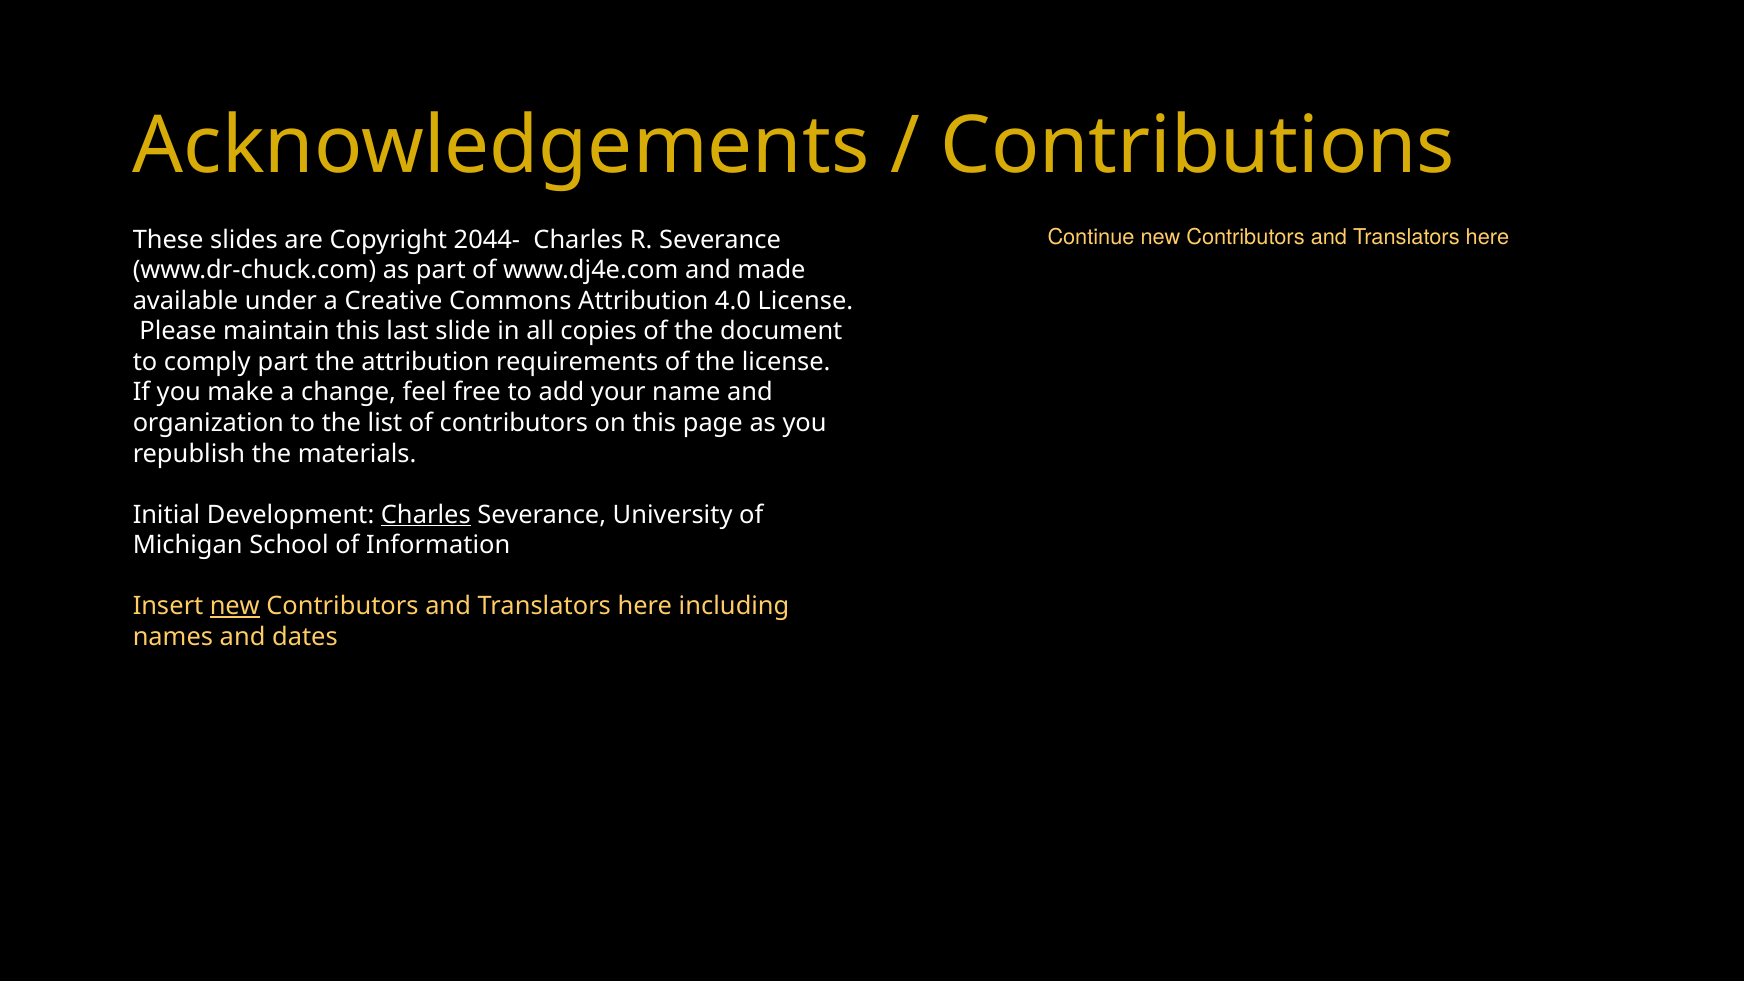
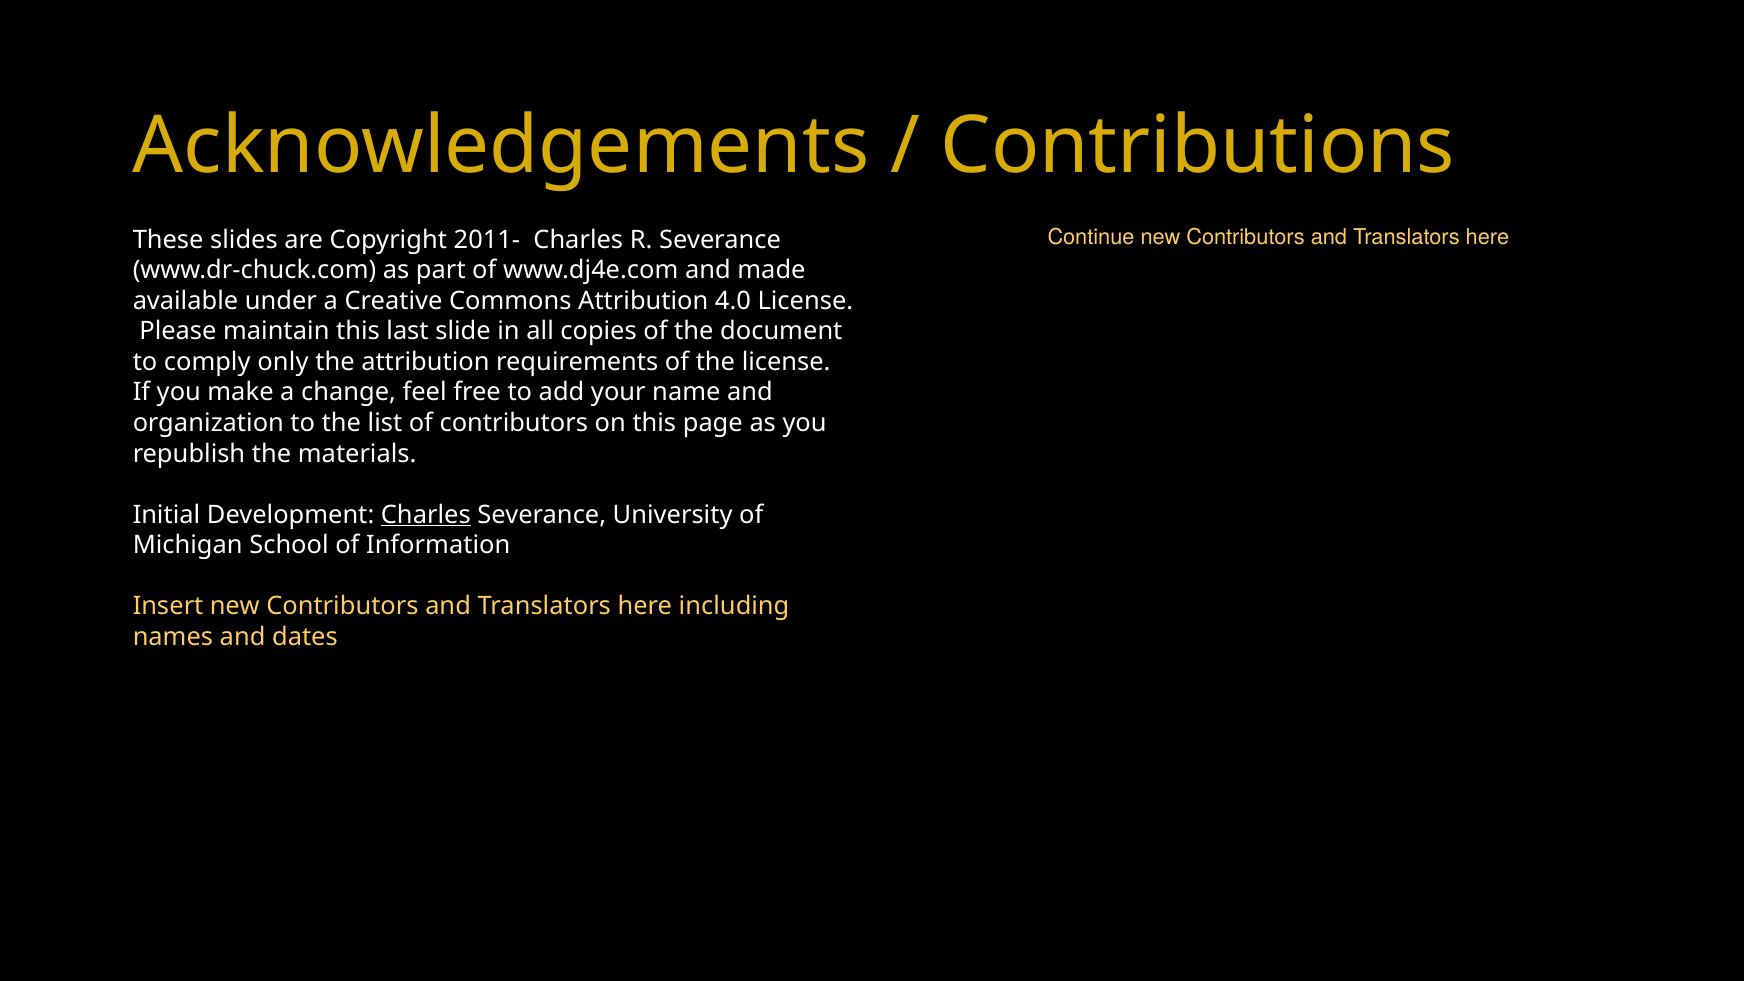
2044-: 2044- -> 2011-
comply part: part -> only
new at (235, 606) underline: present -> none
